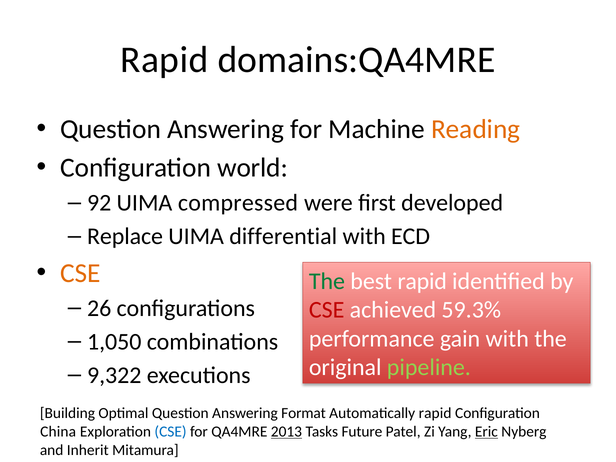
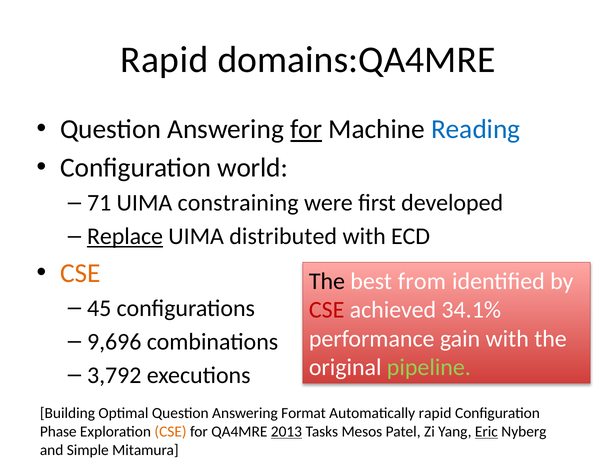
for at (306, 129) underline: none -> present
Reading colour: orange -> blue
92: 92 -> 71
compressed: compressed -> constraining
Replace underline: none -> present
differential: differential -> distributed
The at (327, 281) colour: green -> black
best rapid: rapid -> from
26: 26 -> 45
59.3%: 59.3% -> 34.1%
1,050: 1,050 -> 9,696
9,322: 9,322 -> 3,792
China: China -> Phase
CSE at (171, 432) colour: blue -> orange
Future: Future -> Mesos
Inherit: Inherit -> Simple
